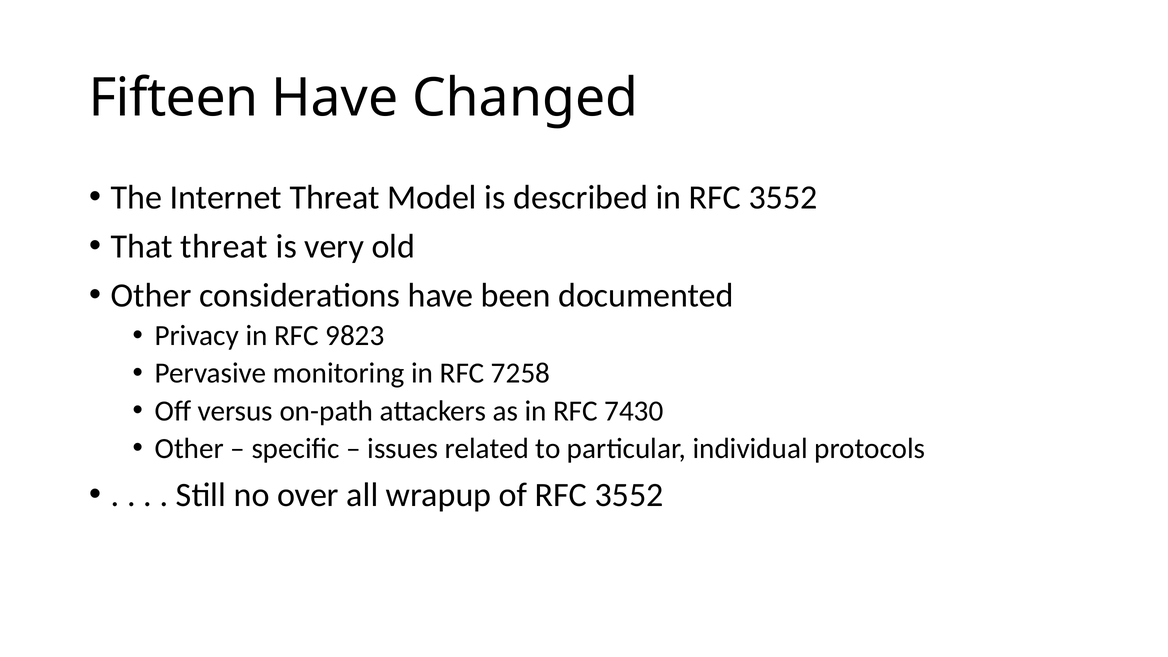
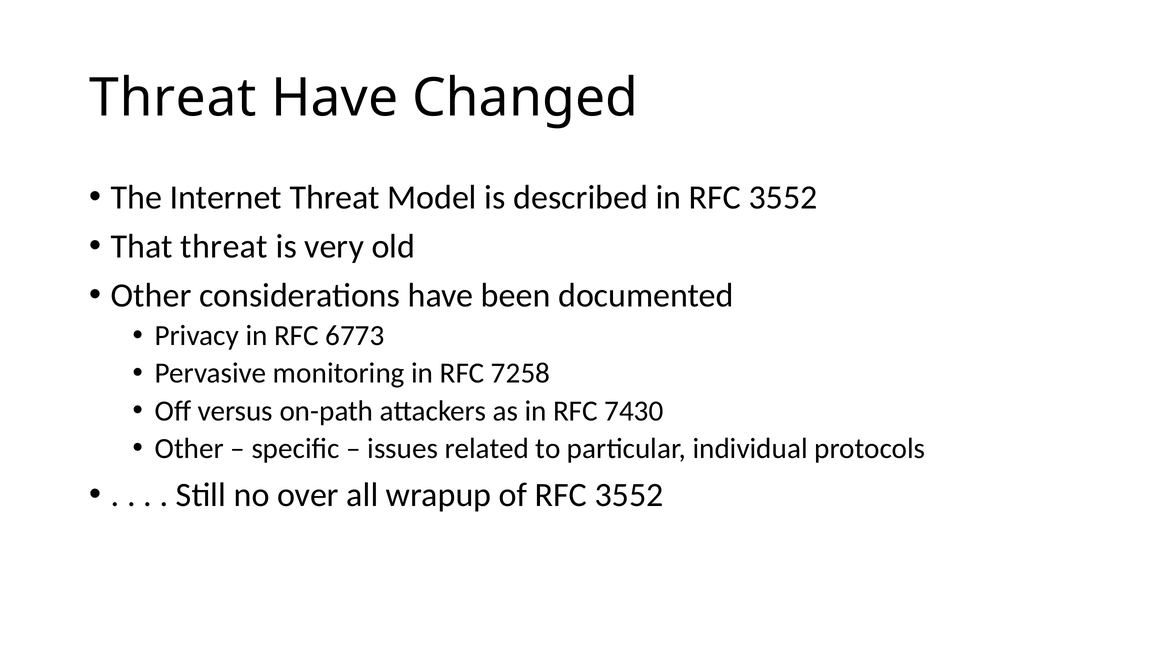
Fifteen at (173, 98): Fifteen -> Threat
9823: 9823 -> 6773
